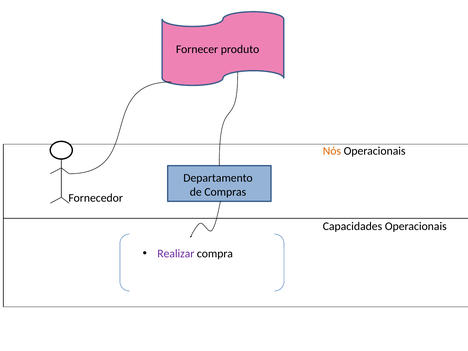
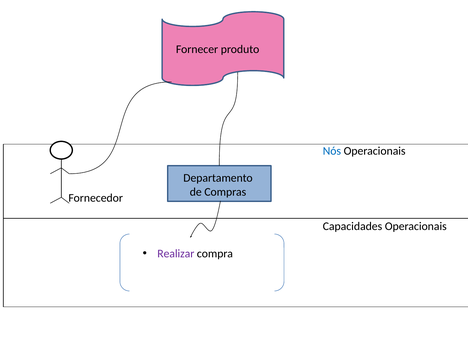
Nós colour: orange -> blue
